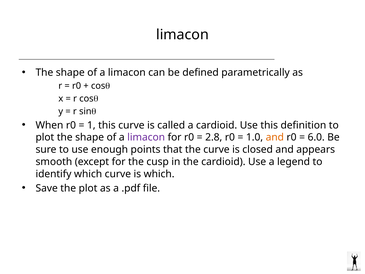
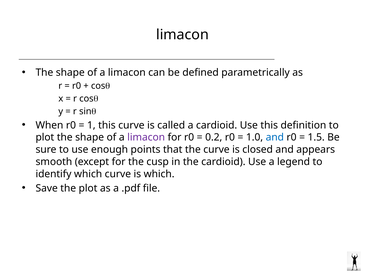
2.8: 2.8 -> 0.2
and at (275, 137) colour: orange -> blue
6.0: 6.0 -> 1.5
